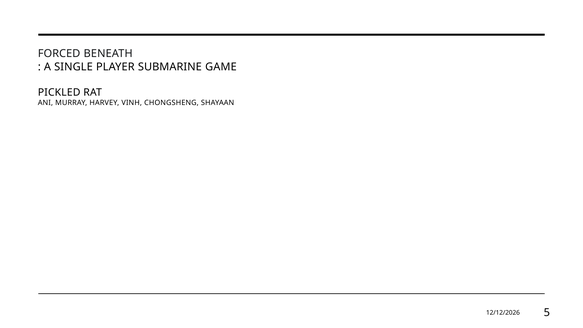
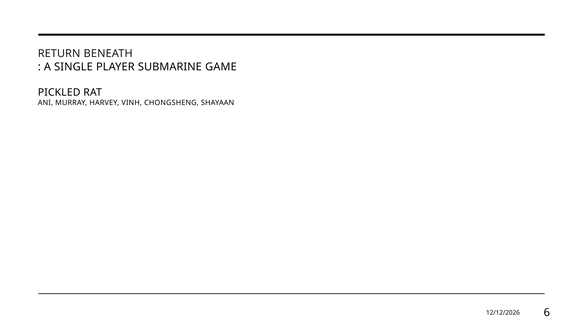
FORCED: FORCED -> RETURN
5: 5 -> 6
